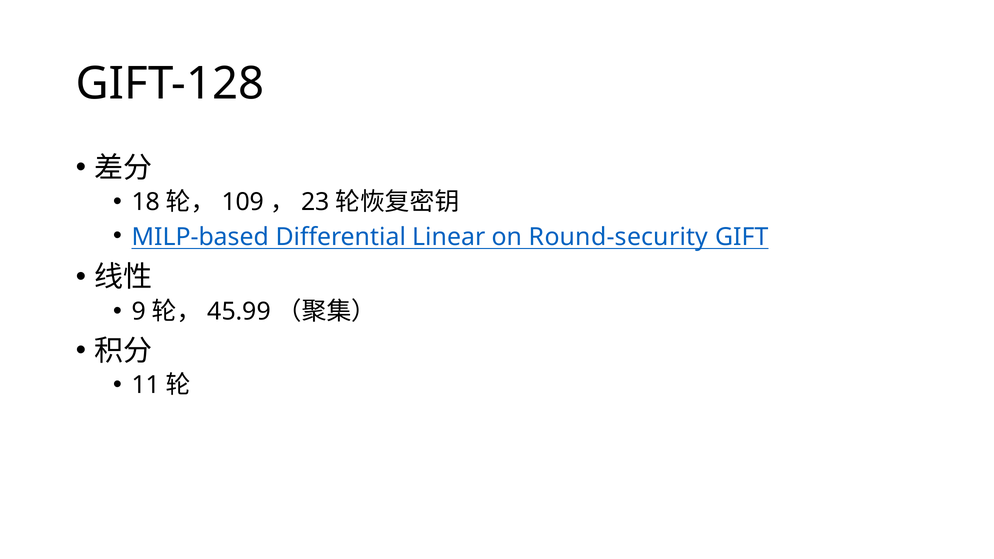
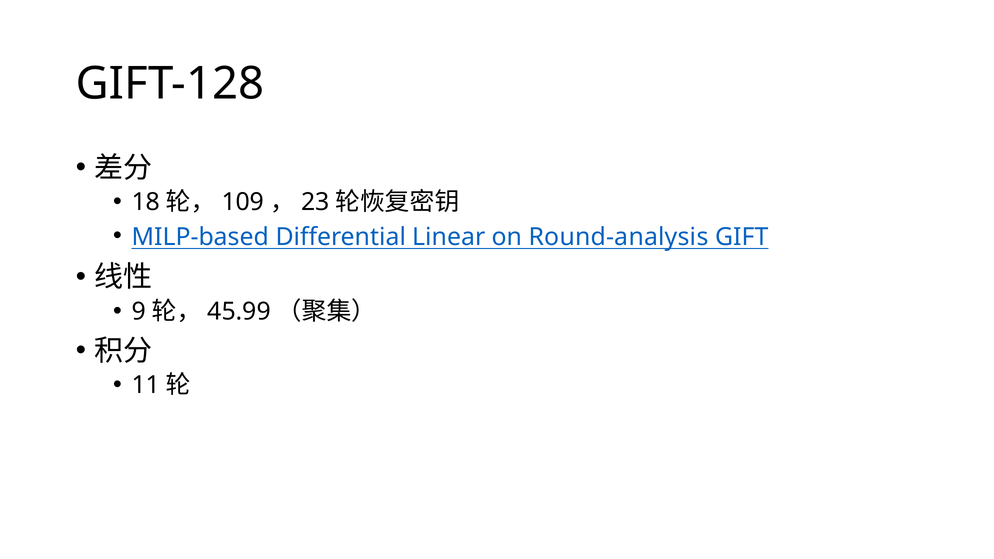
Round-security: Round-security -> Round-analysis
